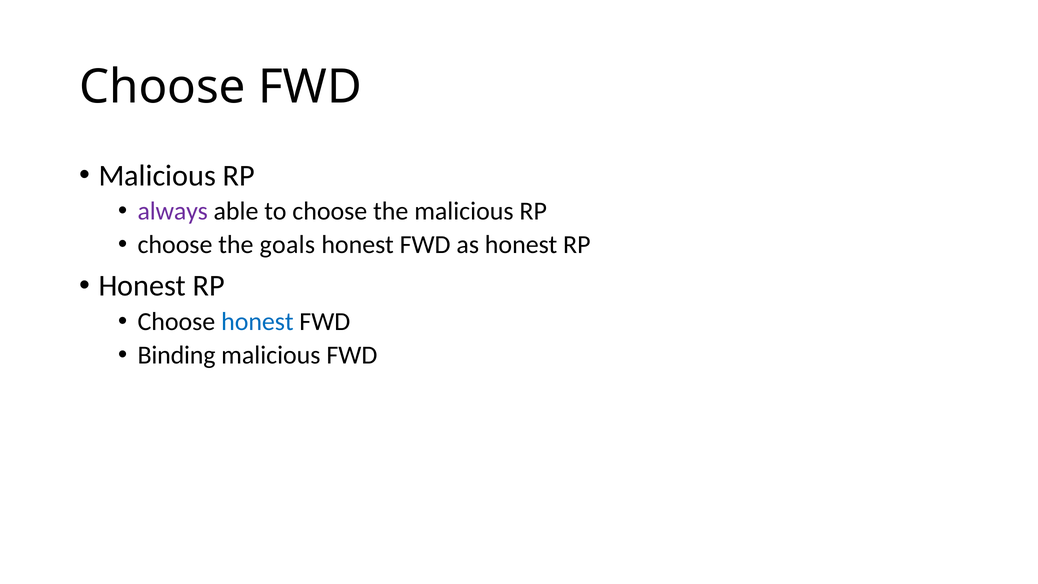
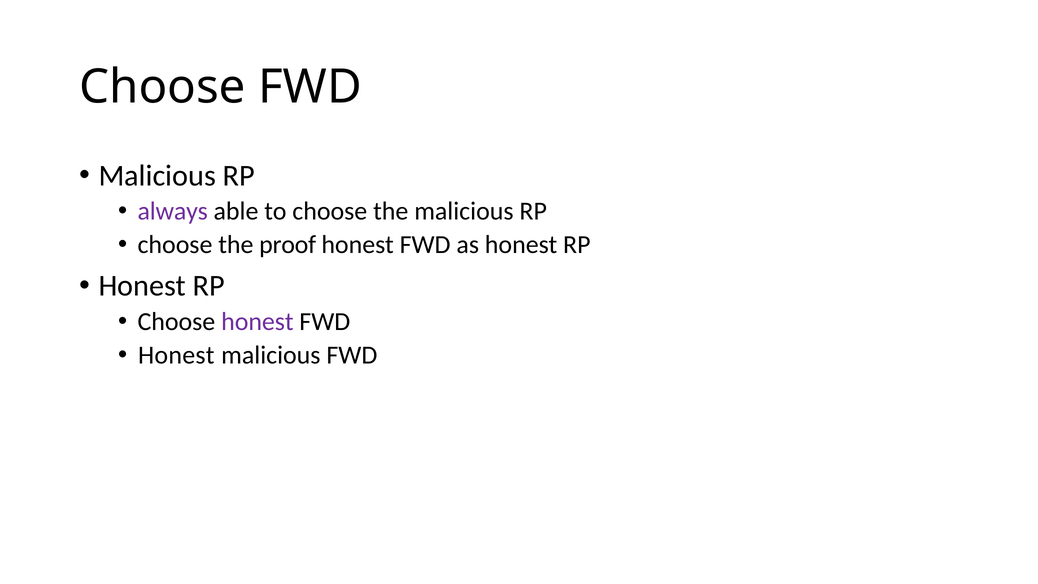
goals: goals -> proof
honest at (257, 322) colour: blue -> purple
Binding at (176, 355): Binding -> Honest
